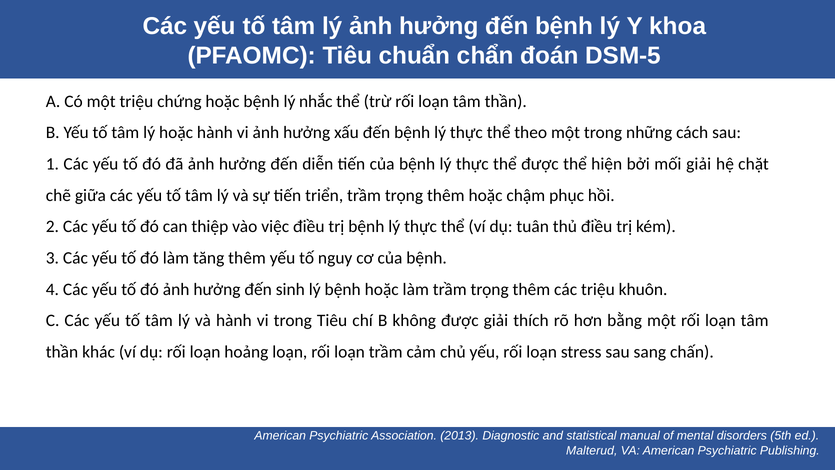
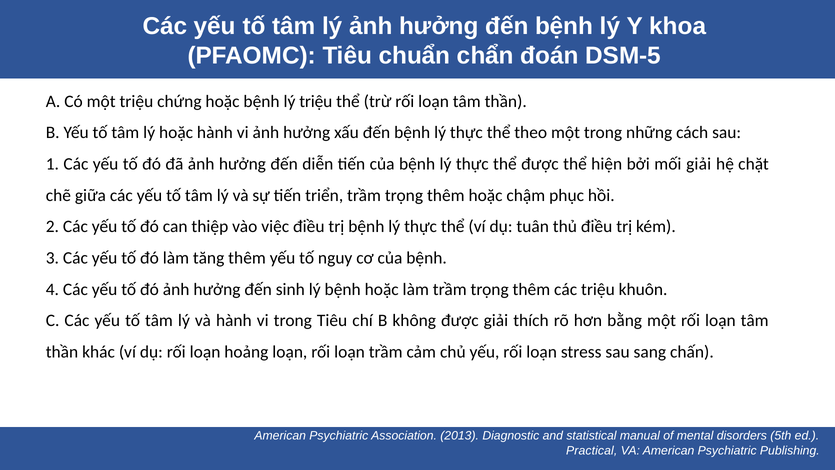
lý nhắc: nhắc -> triệu
Malterud: Malterud -> Practical
